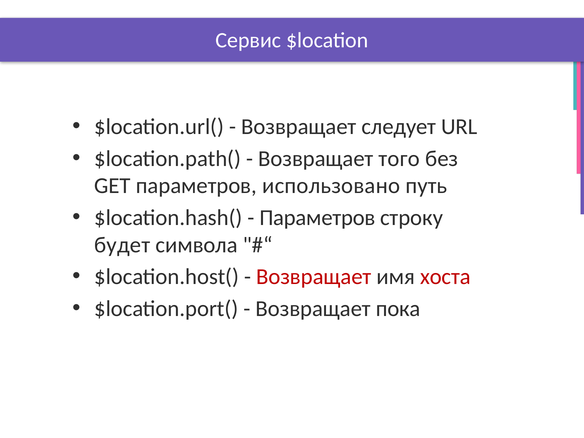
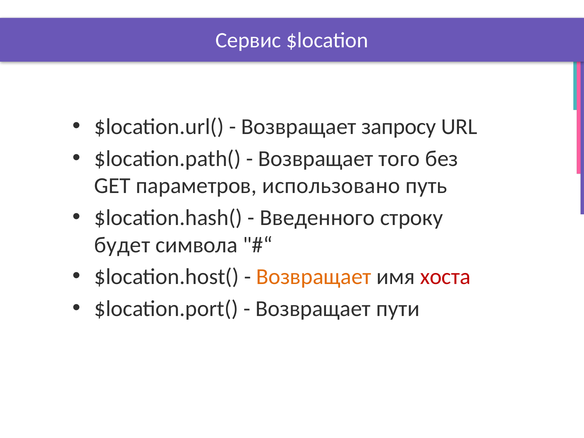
следует: следует -> запросу
Параметров at (317, 218): Параметров -> Введенного
Возвращает at (314, 277) colour: red -> orange
пока: пока -> пути
